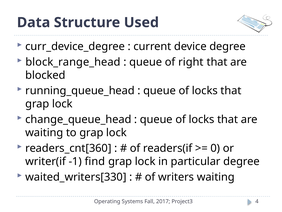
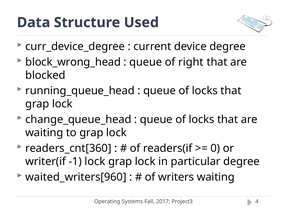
block_range_head: block_range_head -> block_wrong_head
-1 find: find -> lock
waited_writers[330: waited_writers[330 -> waited_writers[960
